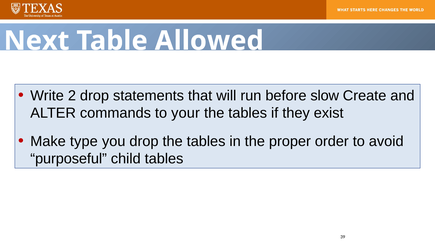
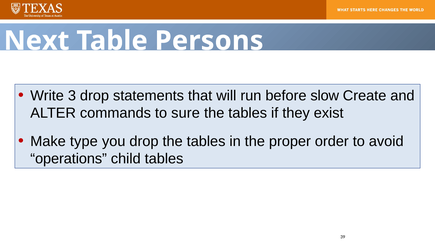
Allowed: Allowed -> Persons
2: 2 -> 3
your: your -> sure
purposeful: purposeful -> operations
